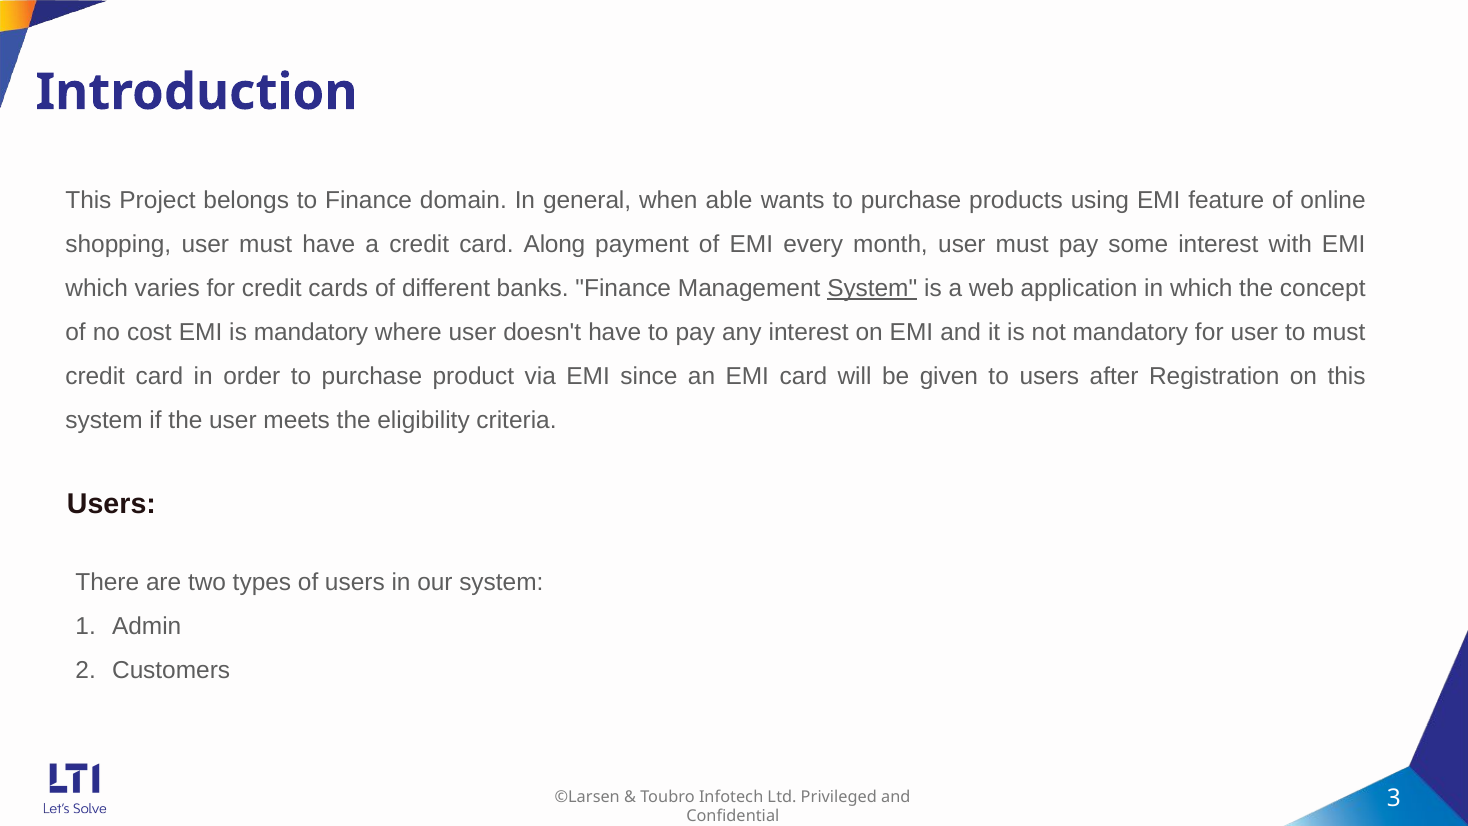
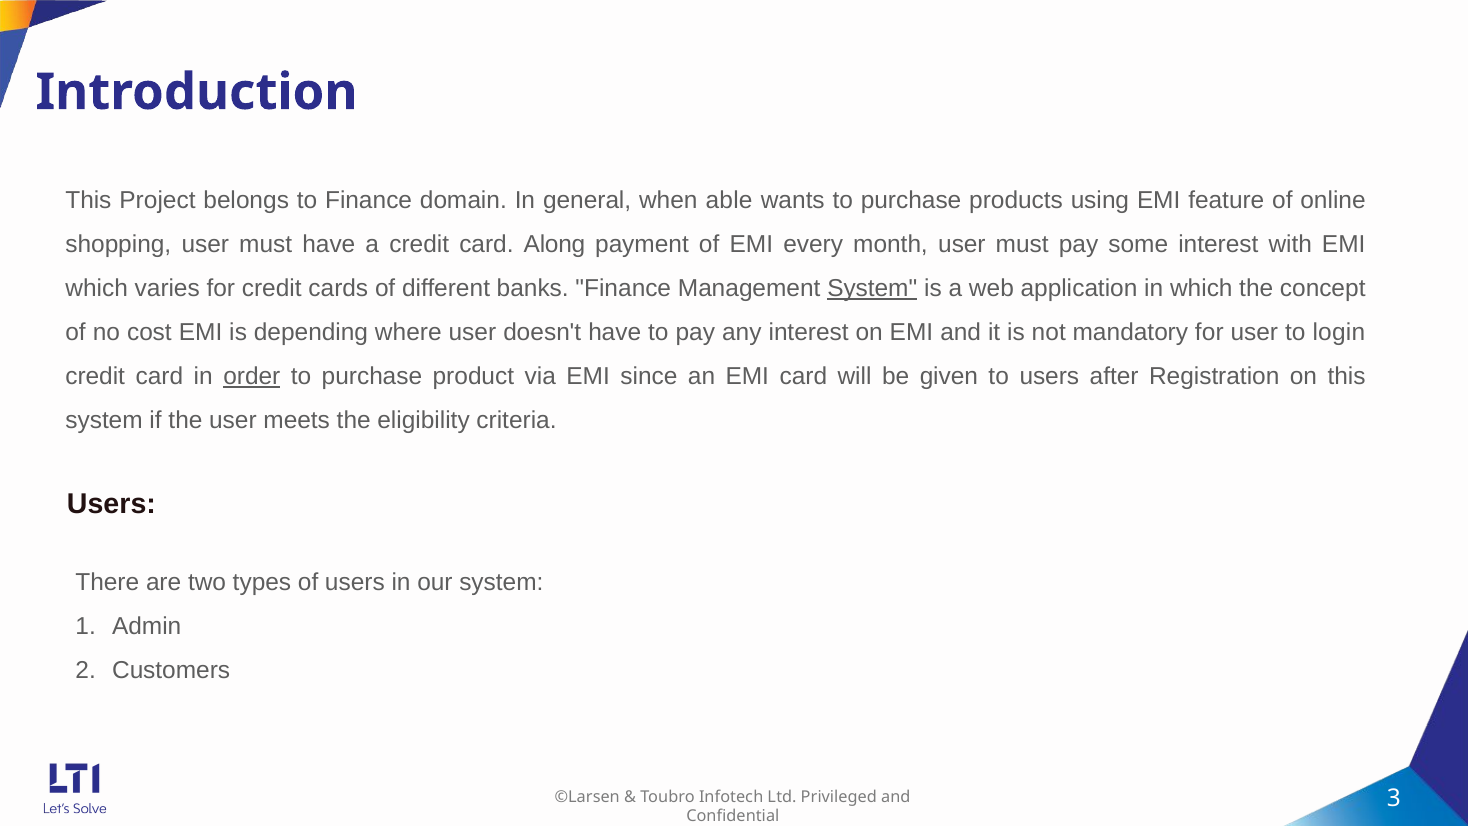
is mandatory: mandatory -> depending
to must: must -> login
order underline: none -> present
